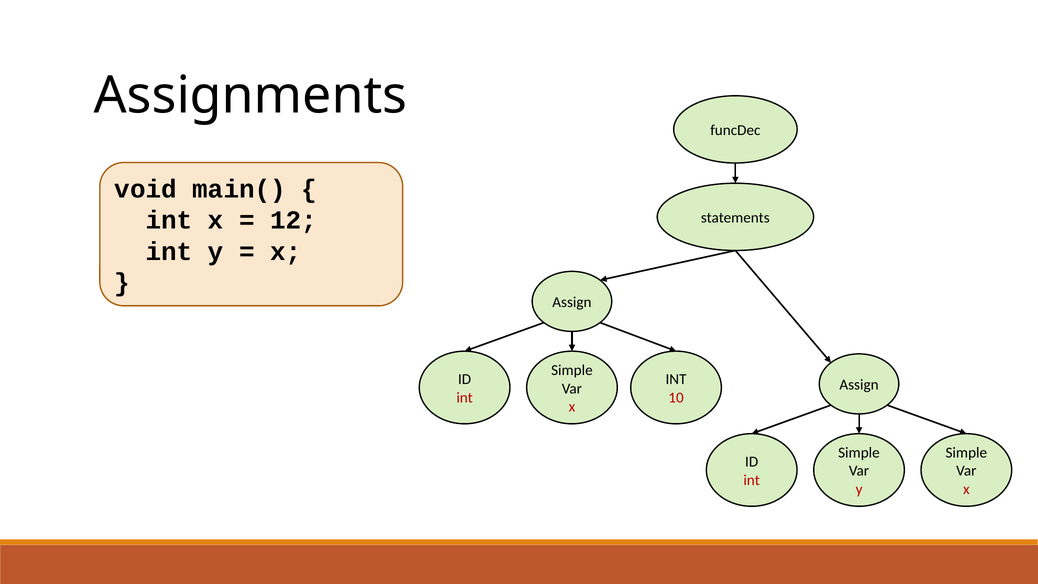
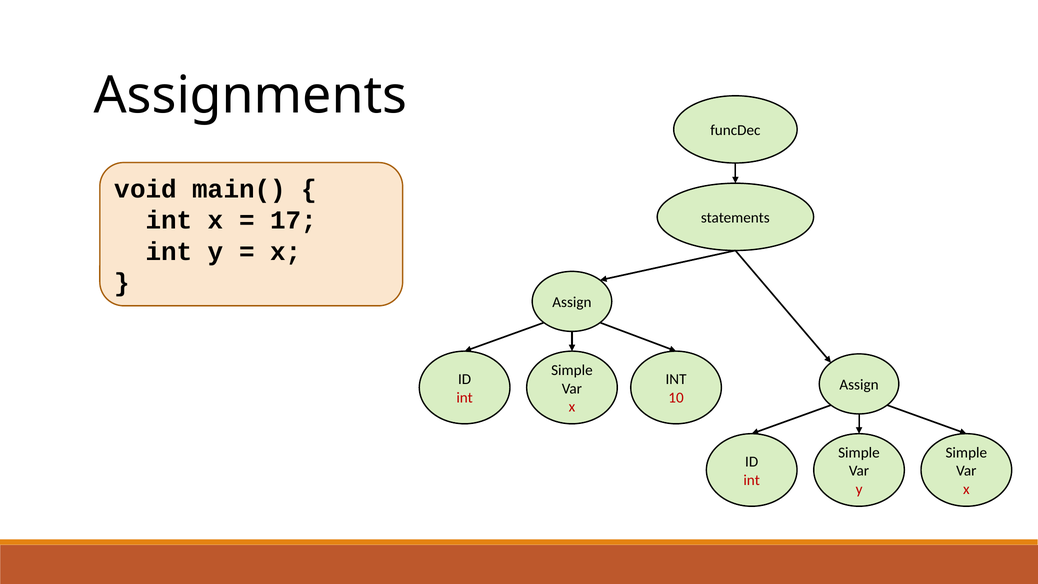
12: 12 -> 17
